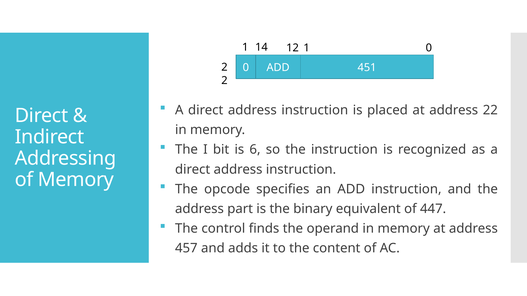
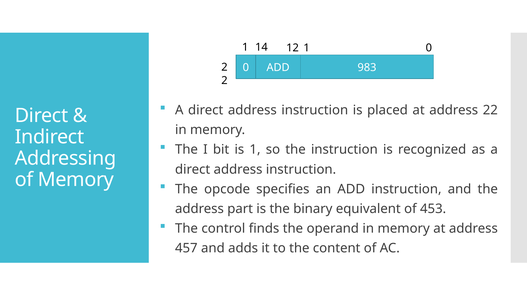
451: 451 -> 983
is 6: 6 -> 1
447: 447 -> 453
